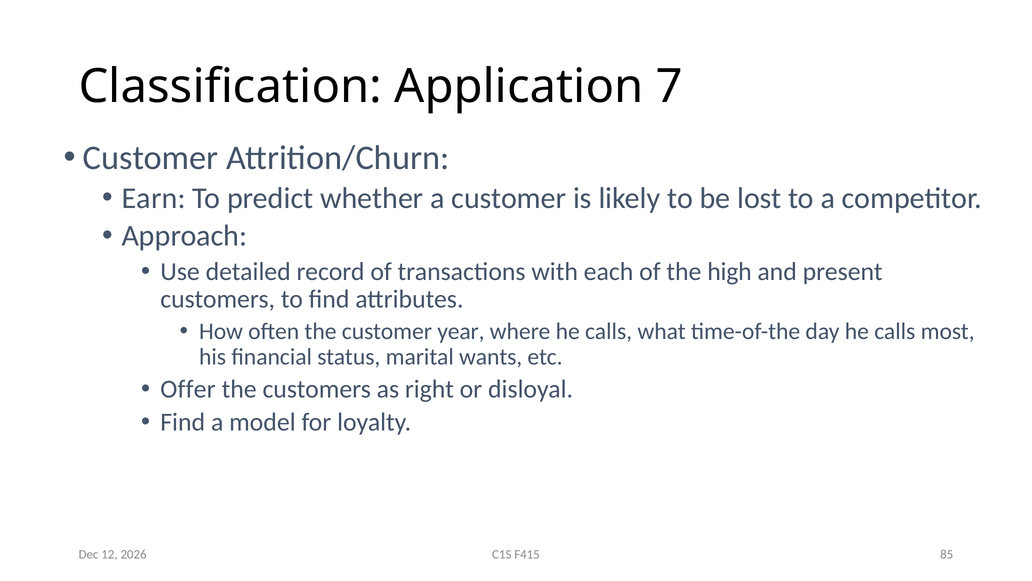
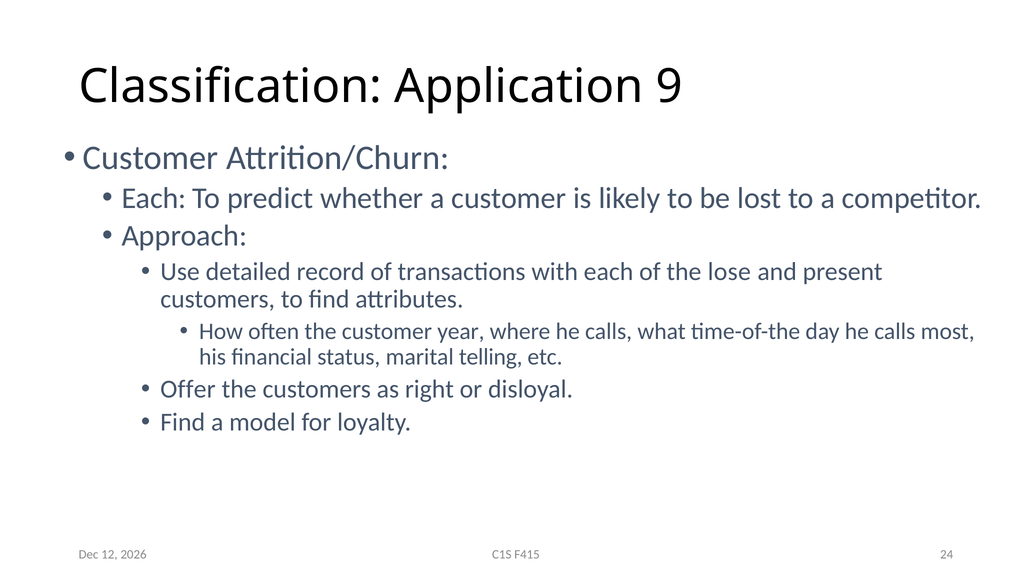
7: 7 -> 9
Earn at (154, 198): Earn -> Each
high: high -> lose
wants: wants -> telling
85: 85 -> 24
